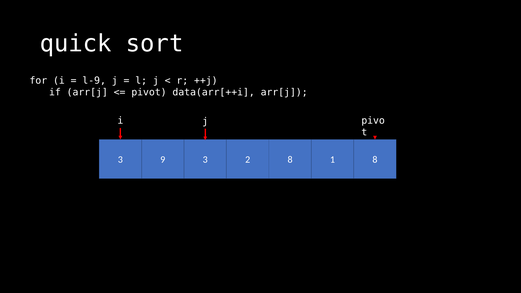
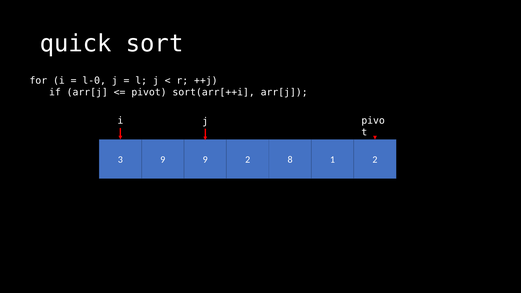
l-9: l-9 -> l-0
data(arr[++i: data(arr[++i -> sort(arr[++i
9 3: 3 -> 9
1 8: 8 -> 2
